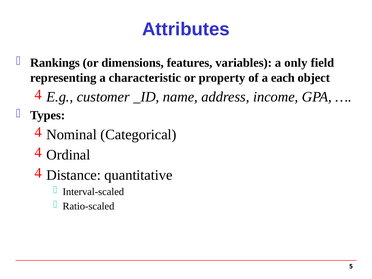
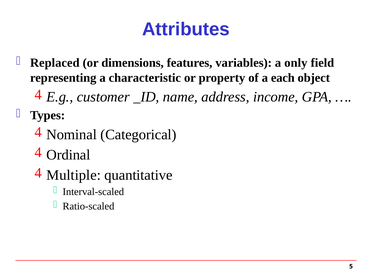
Rankings: Rankings -> Replaced
Distance: Distance -> Multiple
